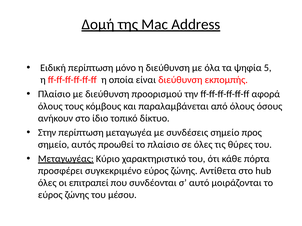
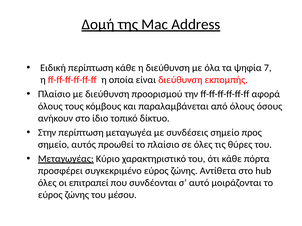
περίπτωση μόνο: μόνο -> κάθε
5: 5 -> 7
